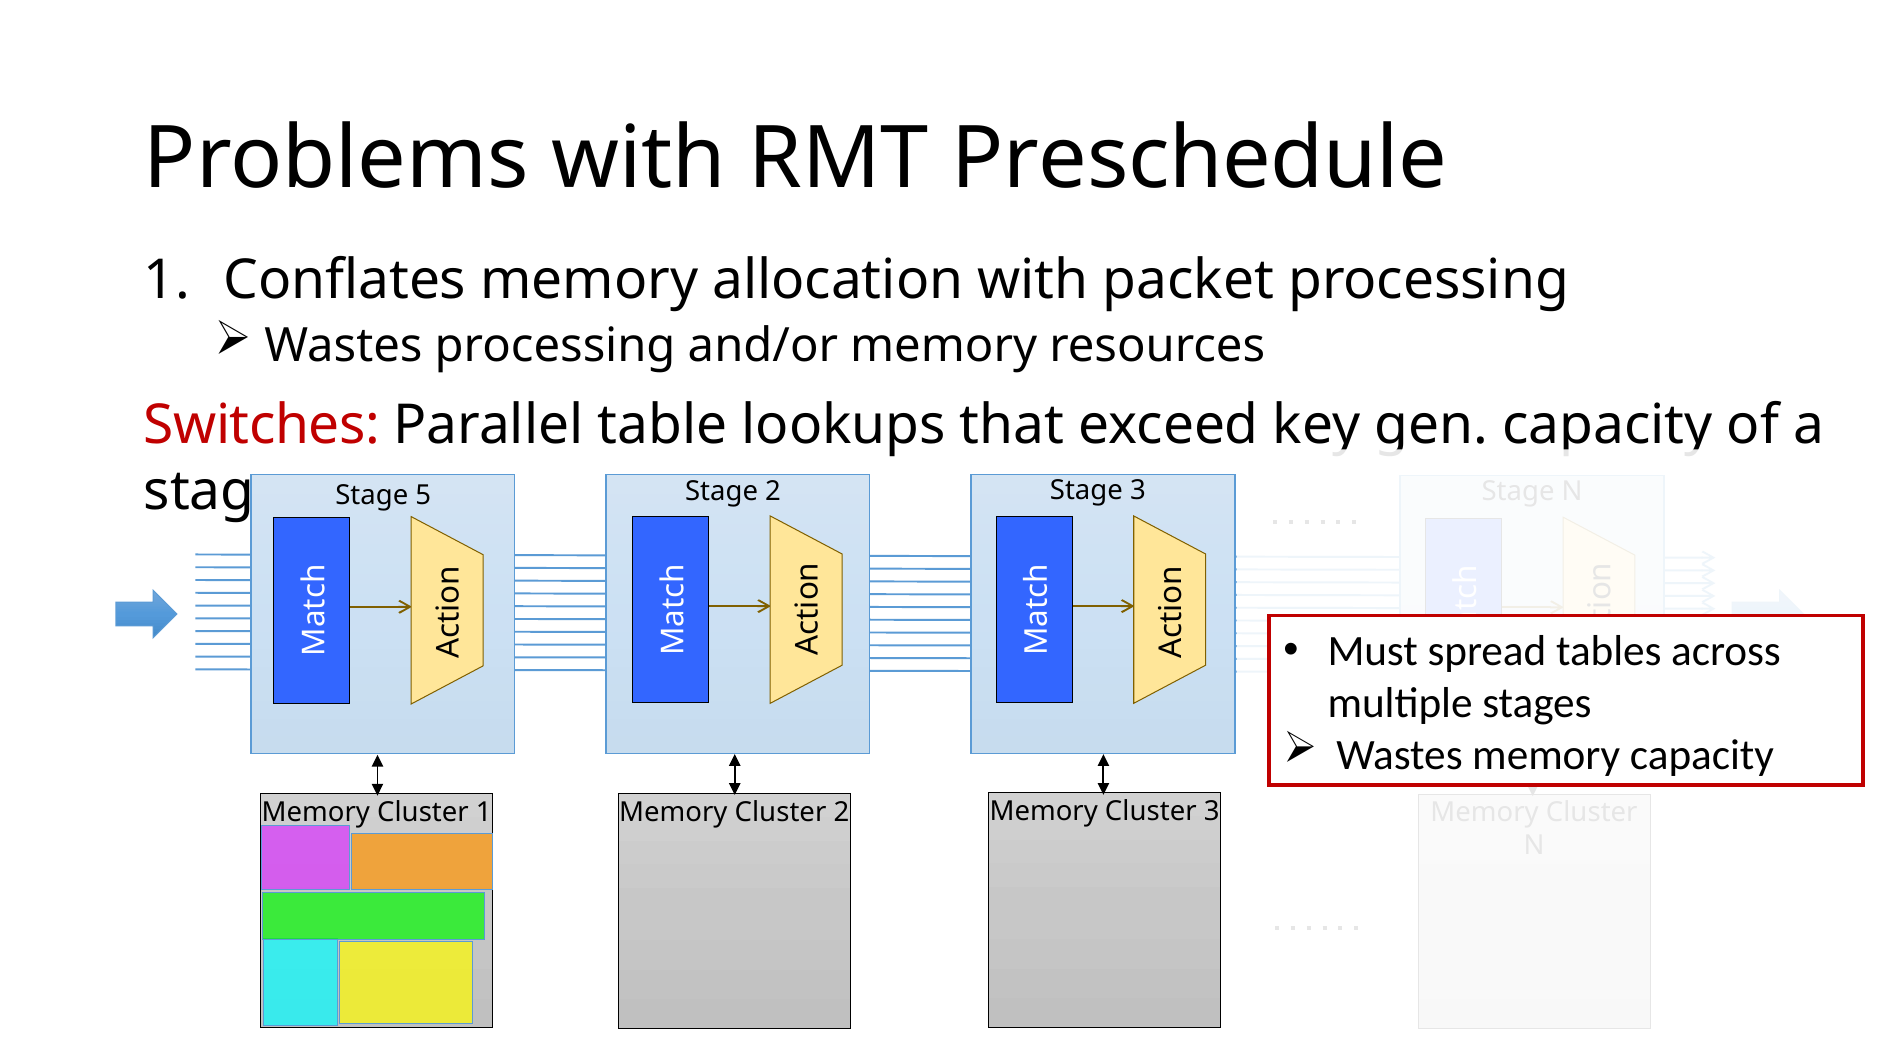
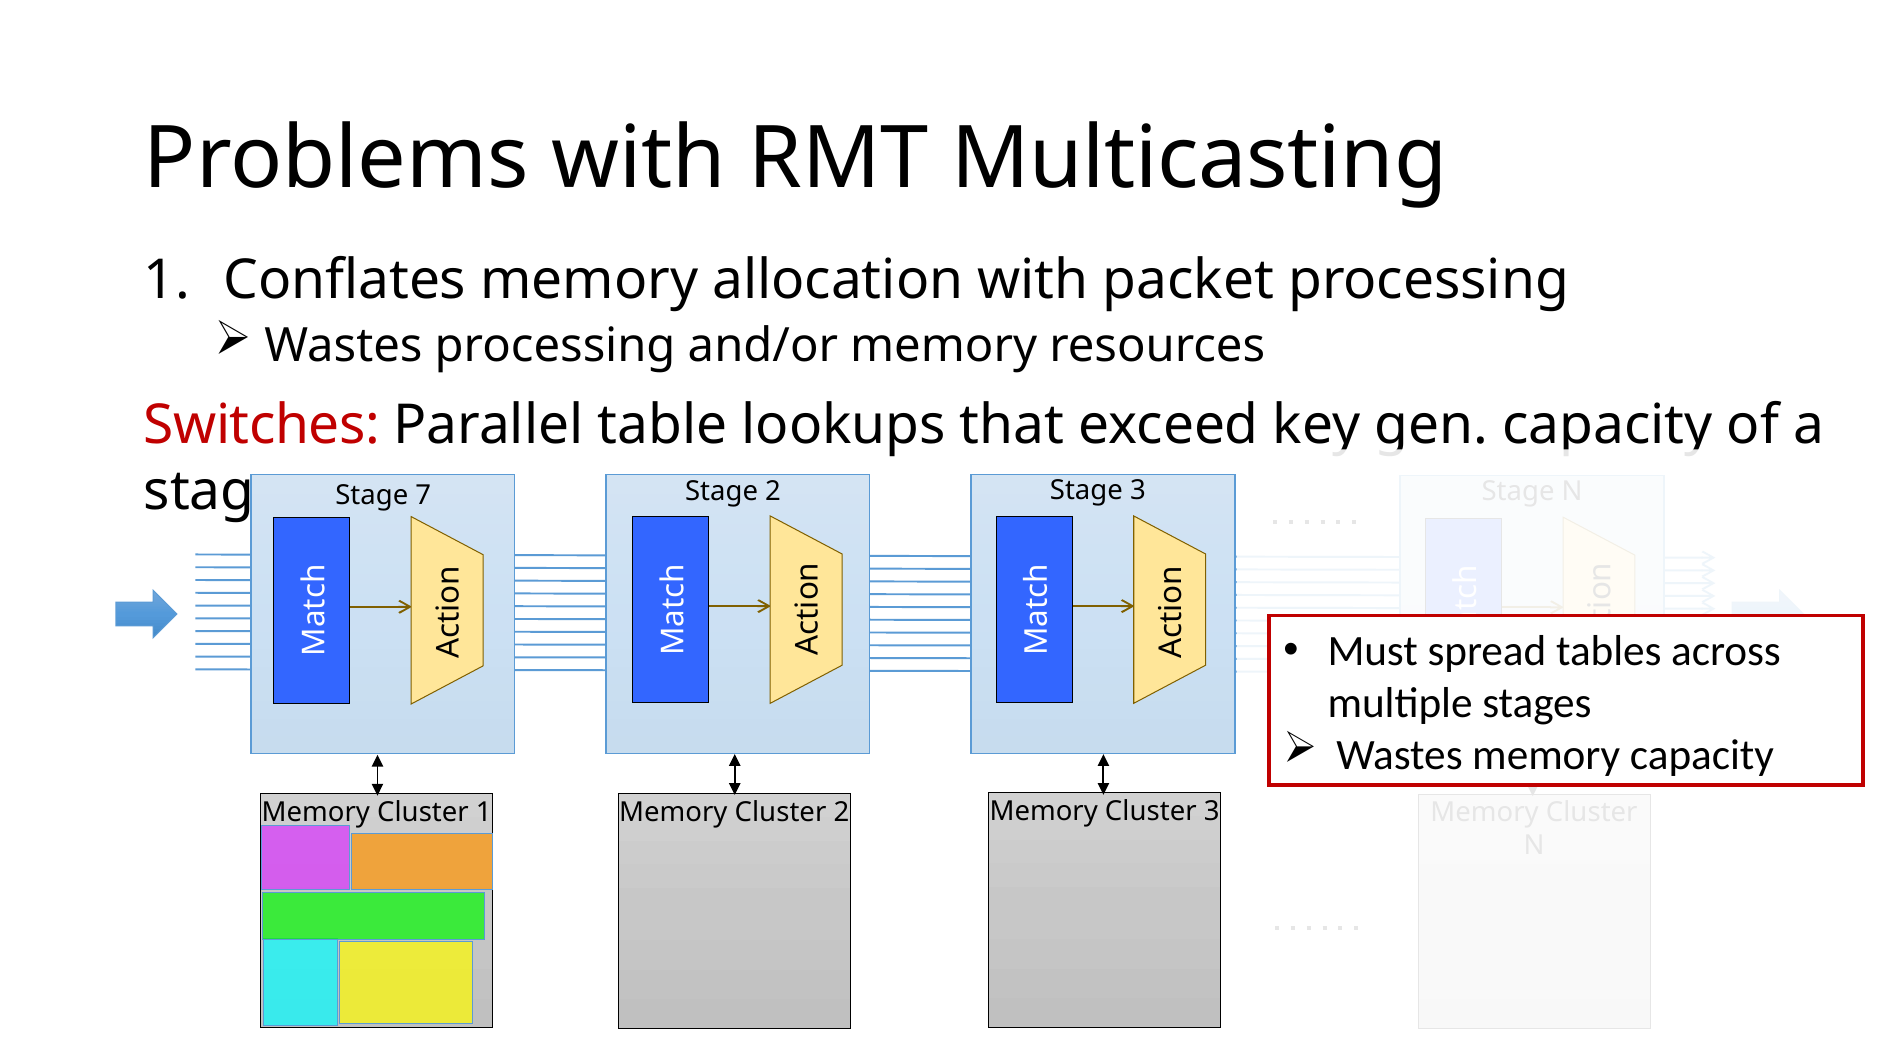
Preschedule: Preschedule -> Multicasting
5: 5 -> 7
